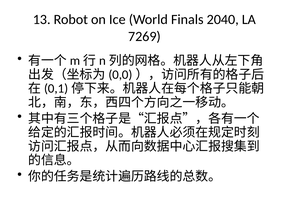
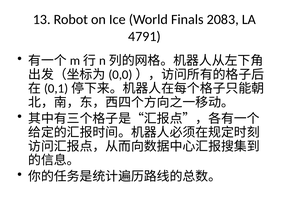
2040: 2040 -> 2083
7269: 7269 -> 4791
